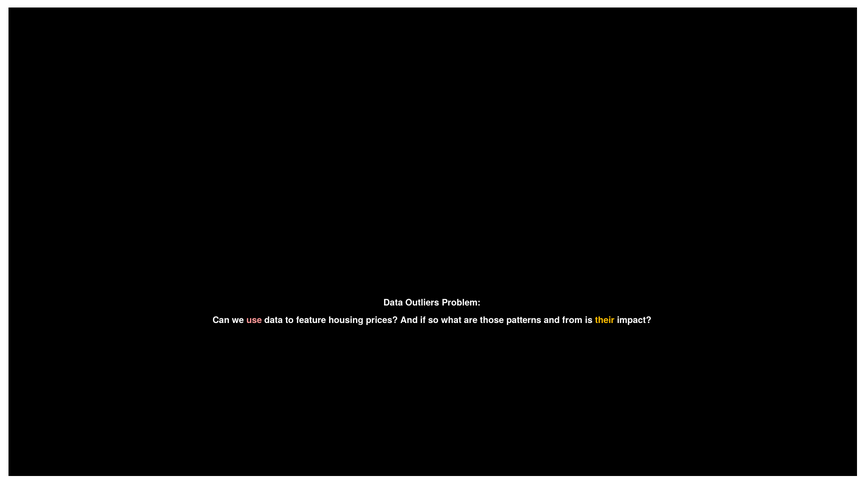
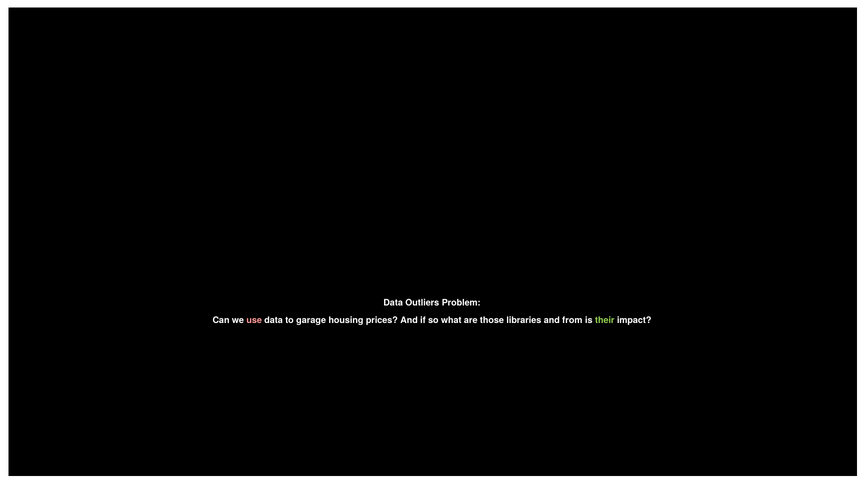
feature: feature -> garage
patterns: patterns -> libraries
their colour: yellow -> light green
